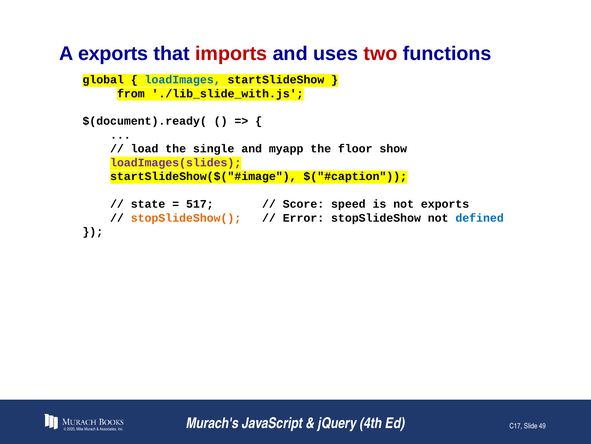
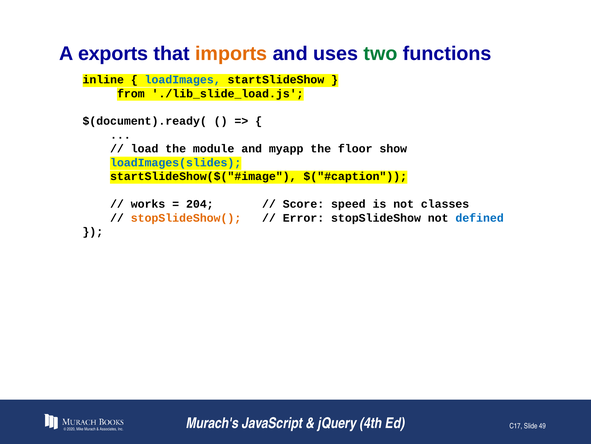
imports colour: red -> orange
two colour: red -> green
global: global -> inline
./lib_slide_with.js: ./lib_slide_with.js -> ./lib_slide_load.js
single: single -> module
loadImages(slides colour: purple -> blue
state: state -> works
517: 517 -> 204
not exports: exports -> classes
